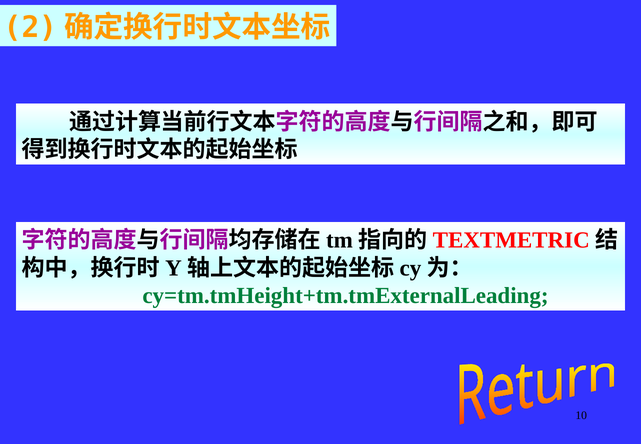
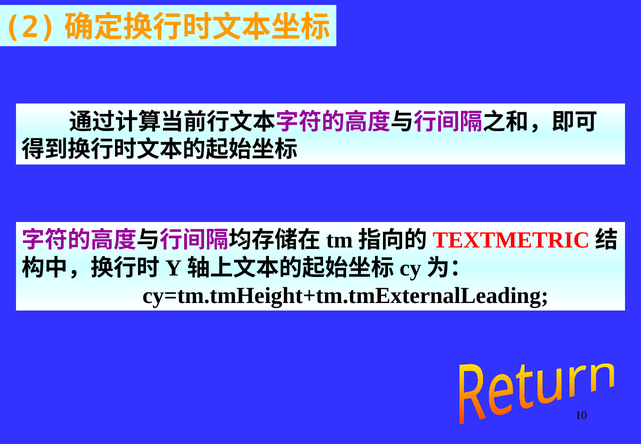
cy=tm.tmHeight+tm.tmExternalLeading colour: green -> black
